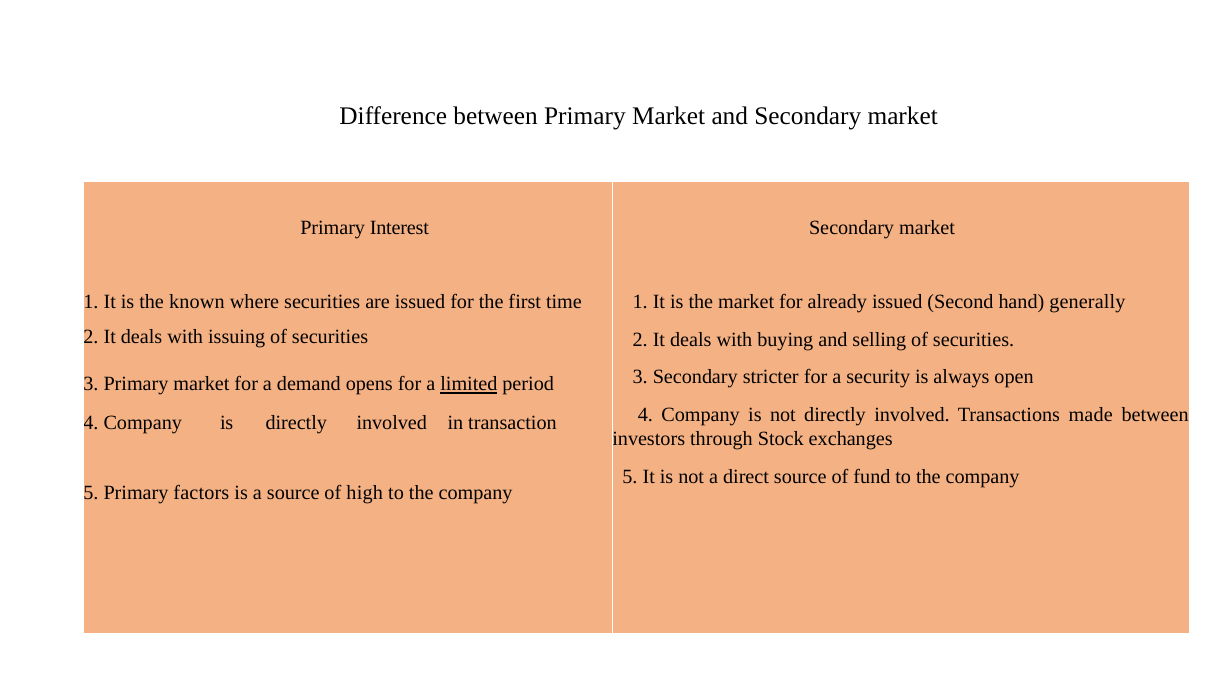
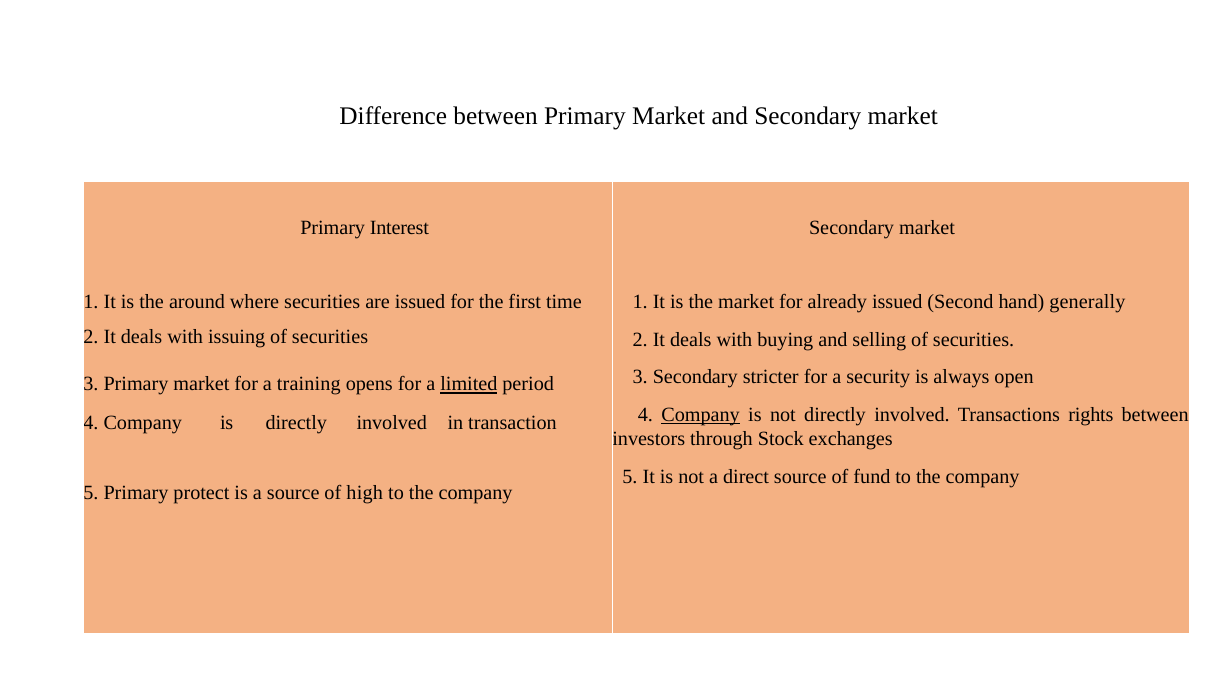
known: known -> around
demand: demand -> training
Company at (701, 414) underline: none -> present
made: made -> rights
factors: factors -> protect
